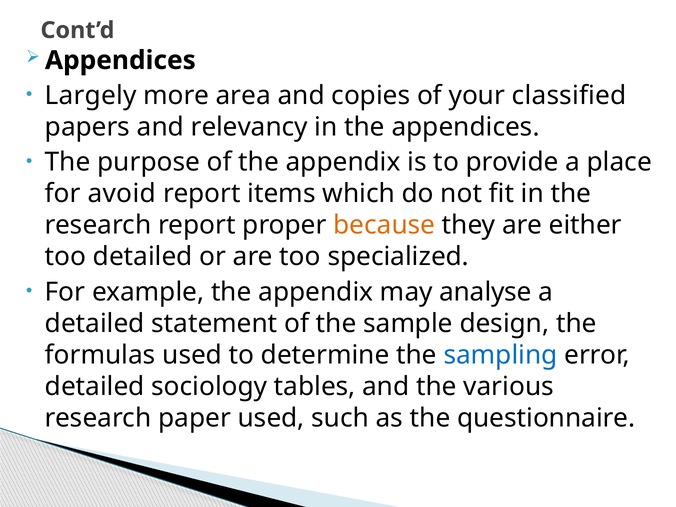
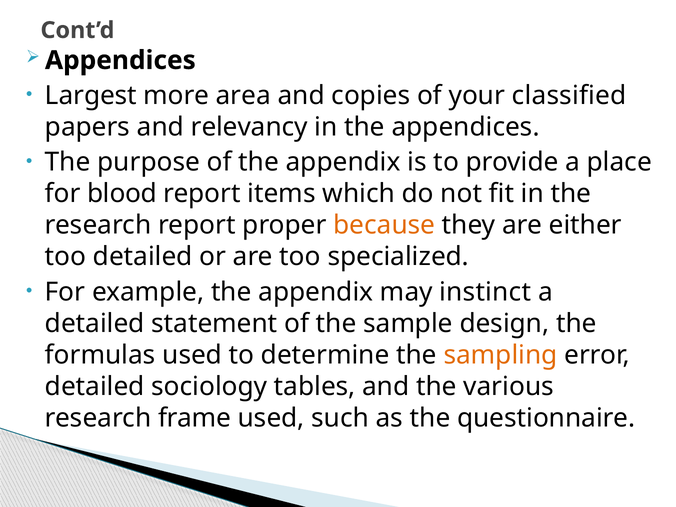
Largely: Largely -> Largest
avoid: avoid -> blood
analyse: analyse -> instinct
sampling colour: blue -> orange
paper: paper -> frame
